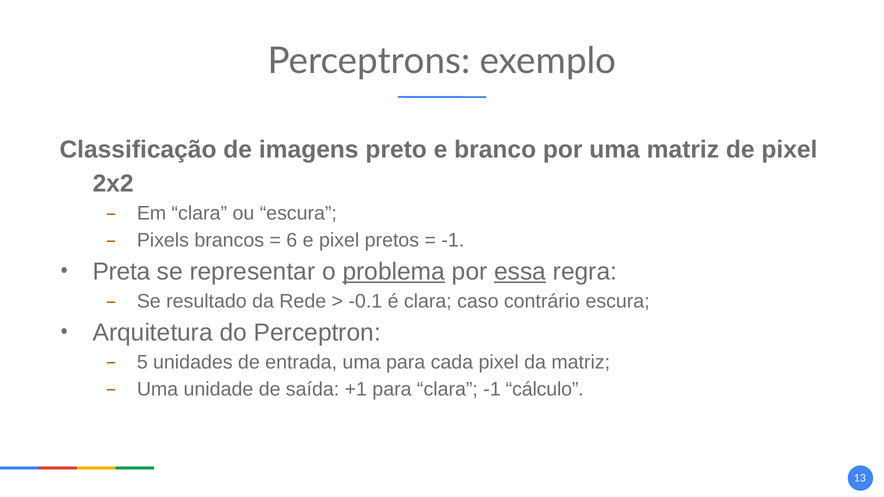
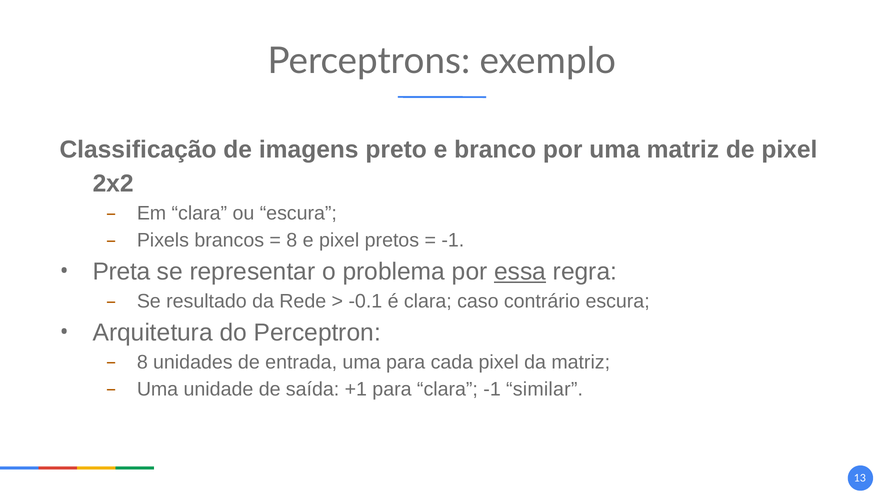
6 at (292, 241): 6 -> 8
problema underline: present -> none
5 at (142, 362): 5 -> 8
cálculo: cálculo -> similar
